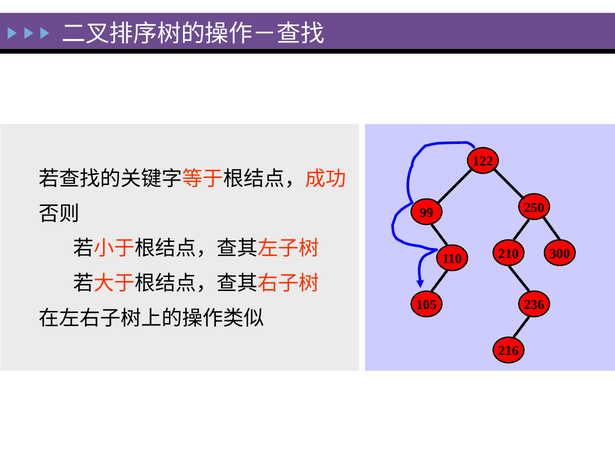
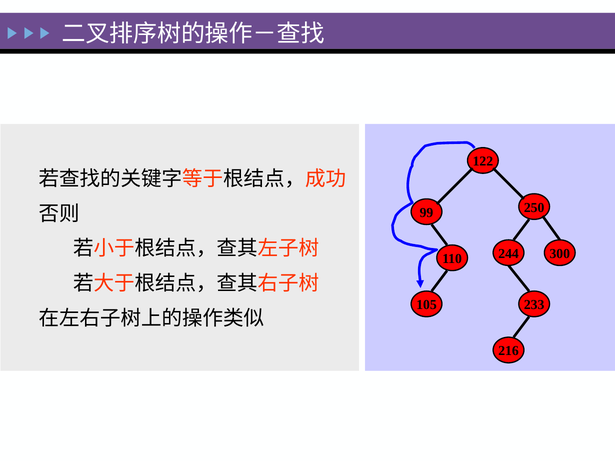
210: 210 -> 244
236: 236 -> 233
